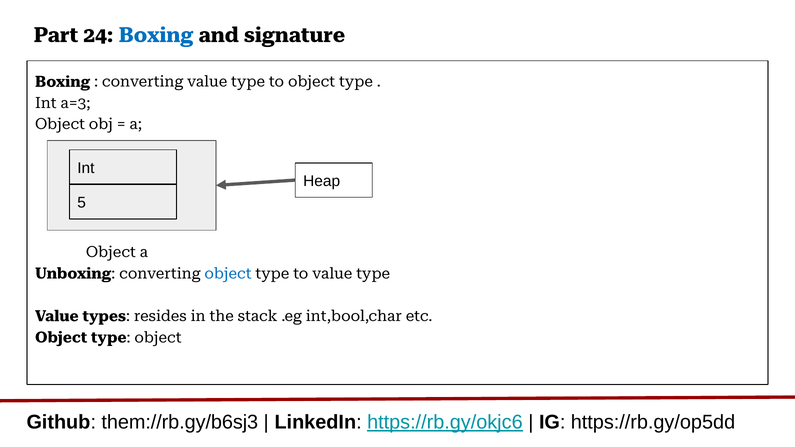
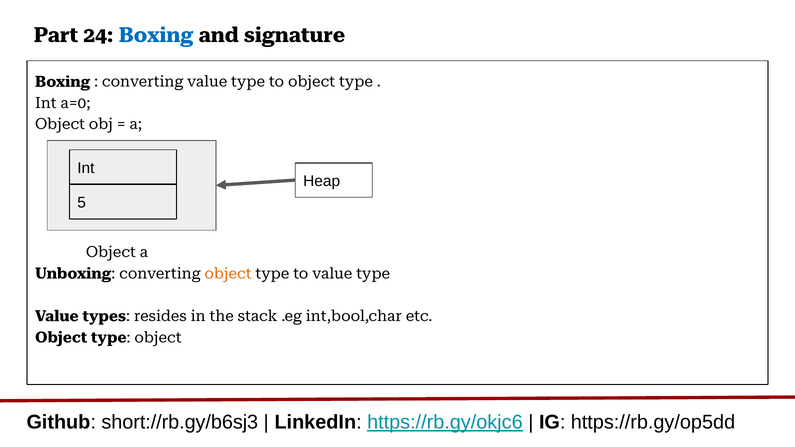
a=3: a=3 -> a=0
object at (228, 274) colour: blue -> orange
them://rb.gy/b6sj3: them://rb.gy/b6sj3 -> short://rb.gy/b6sj3
